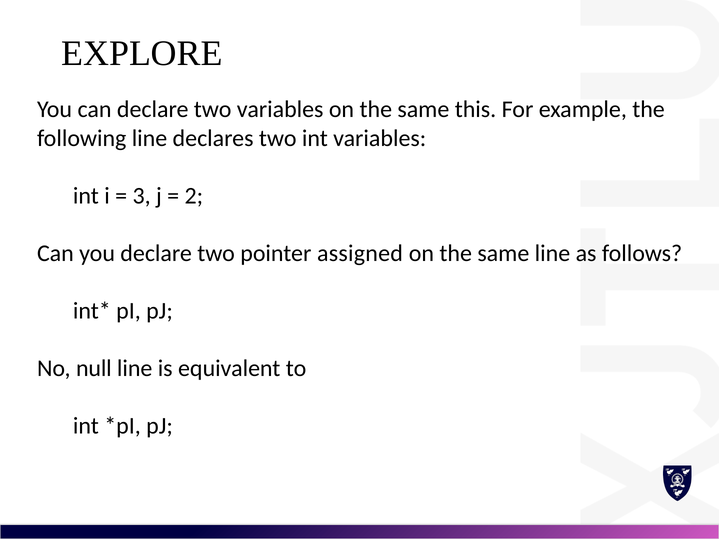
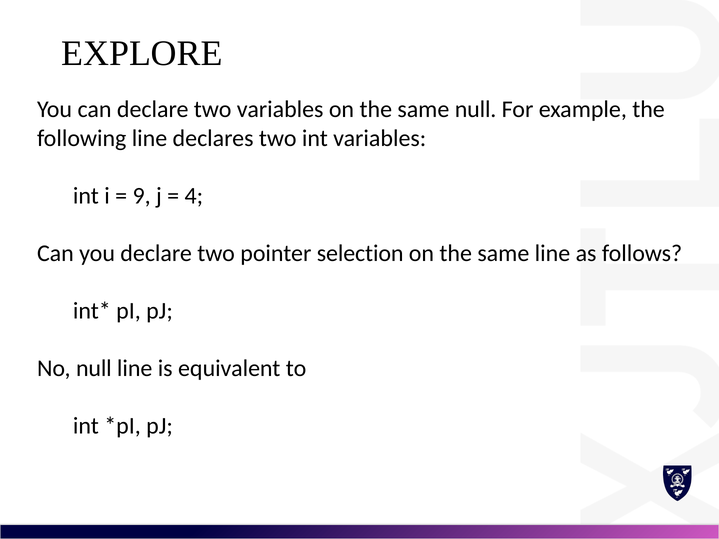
same this: this -> null
3: 3 -> 9
2: 2 -> 4
assigned: assigned -> selection
